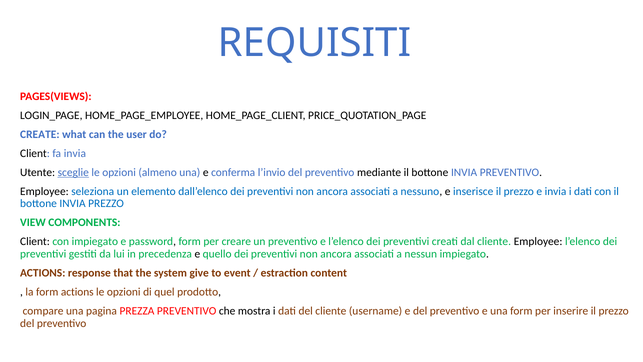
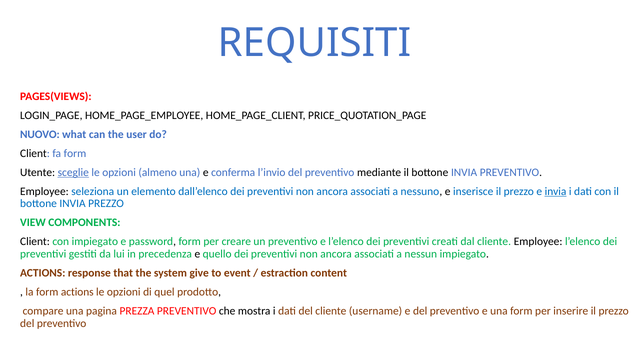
CREATE: CREATE -> NUOVO
fa invia: invia -> form
invia at (556, 191) underline: none -> present
